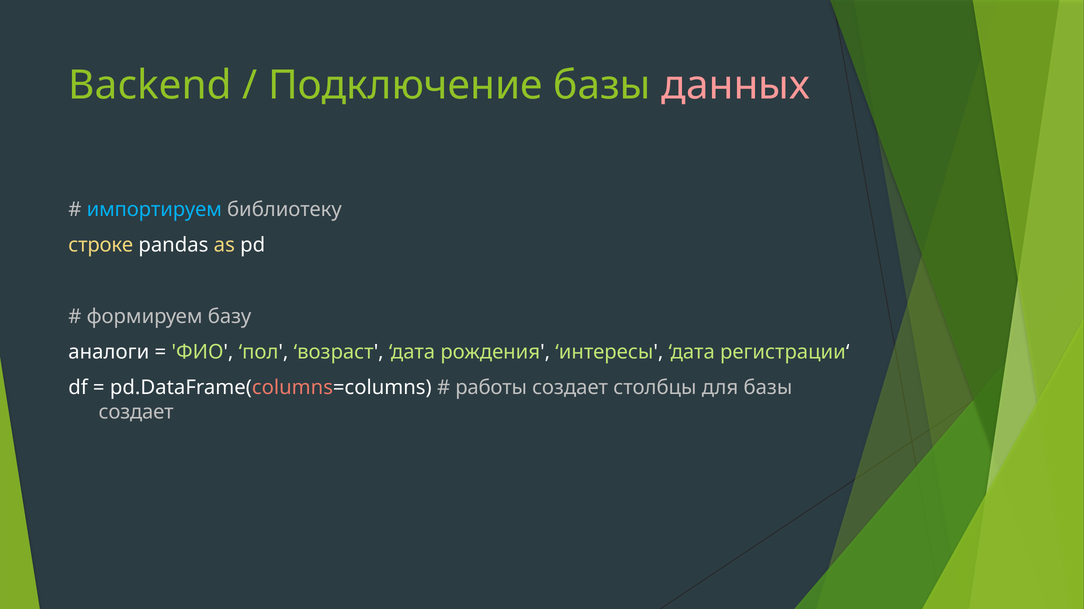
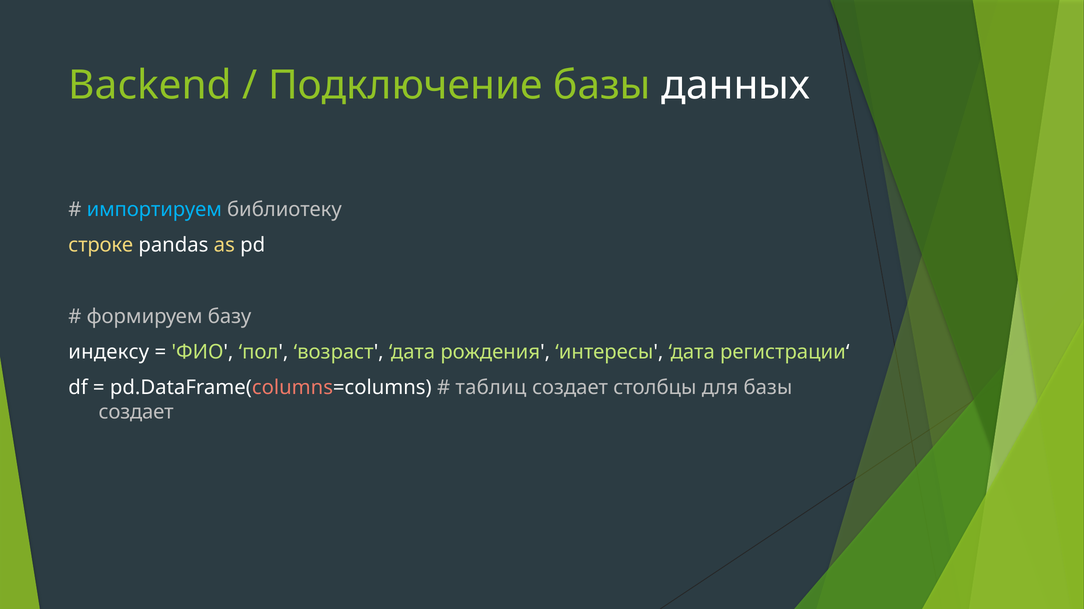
данных colour: pink -> white
аналоги: аналоги -> индексу
работы: работы -> таблиц
